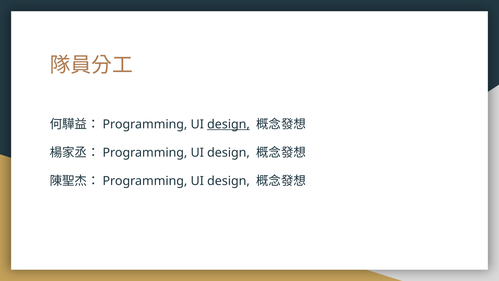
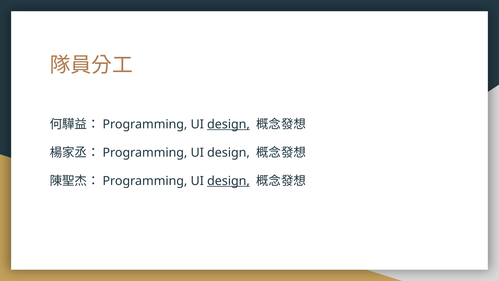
design at (228, 181) underline: none -> present
